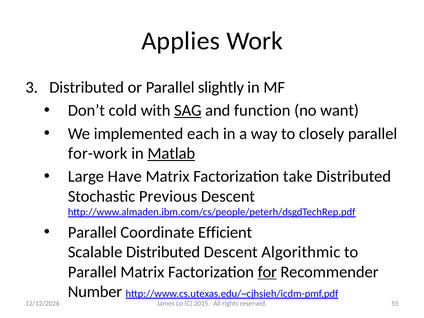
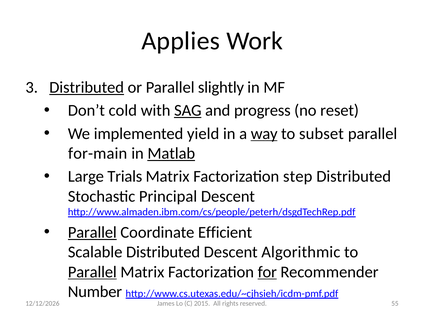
Distributed at (87, 87) underline: none -> present
function: function -> progress
want: want -> reset
each: each -> yield
way underline: none -> present
closely: closely -> subset
for-work: for-work -> for-main
Have: Have -> Trials
take: take -> step
Previous: Previous -> Principal
Parallel at (92, 232) underline: none -> present
Parallel at (92, 272) underline: none -> present
